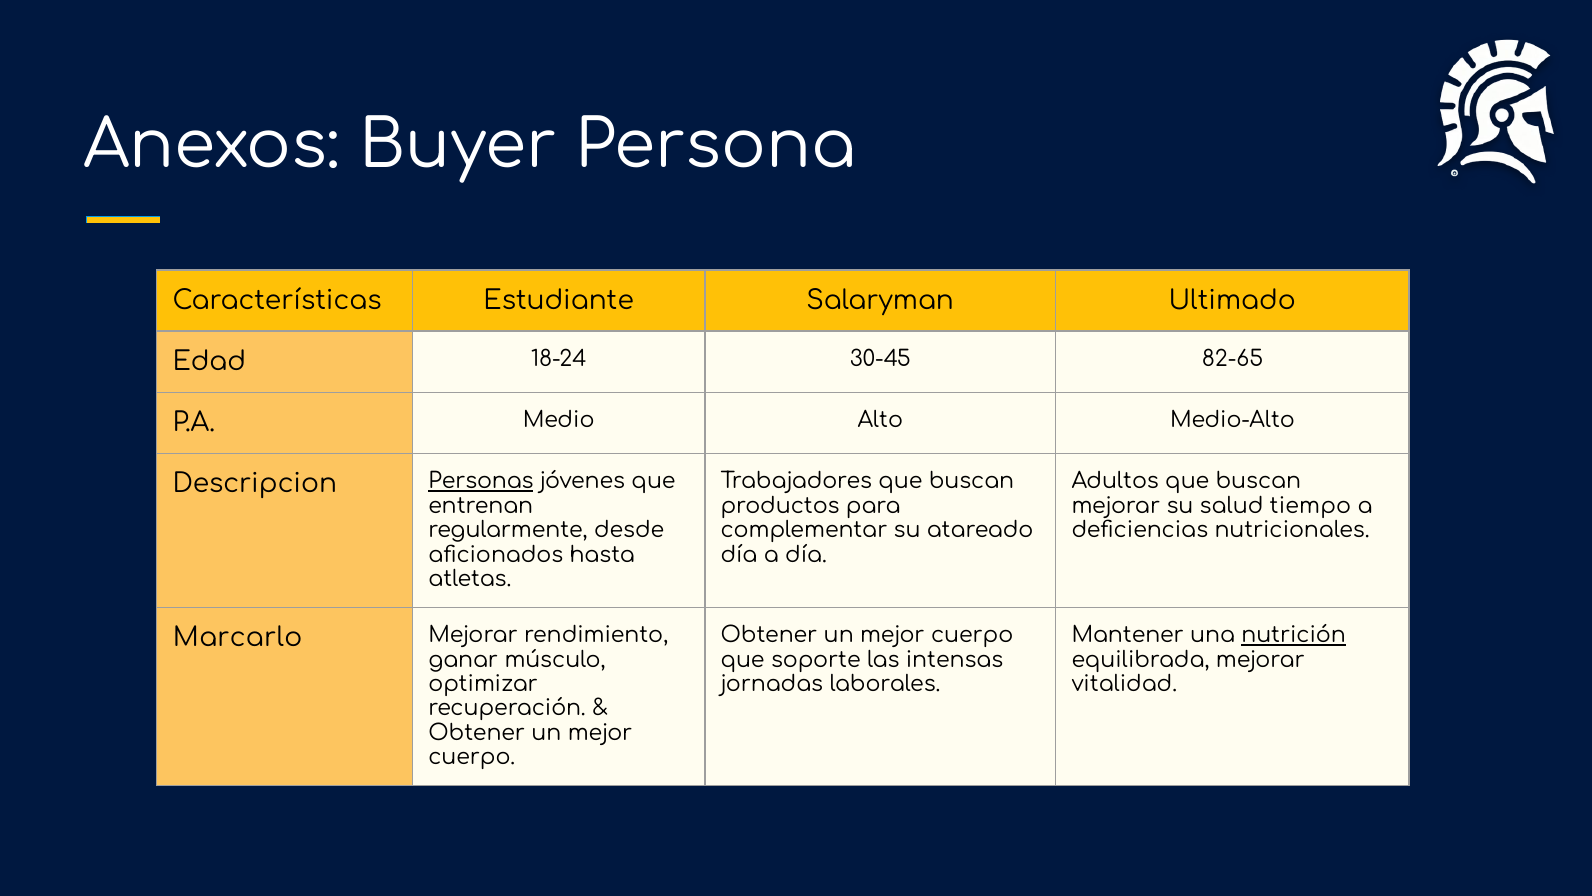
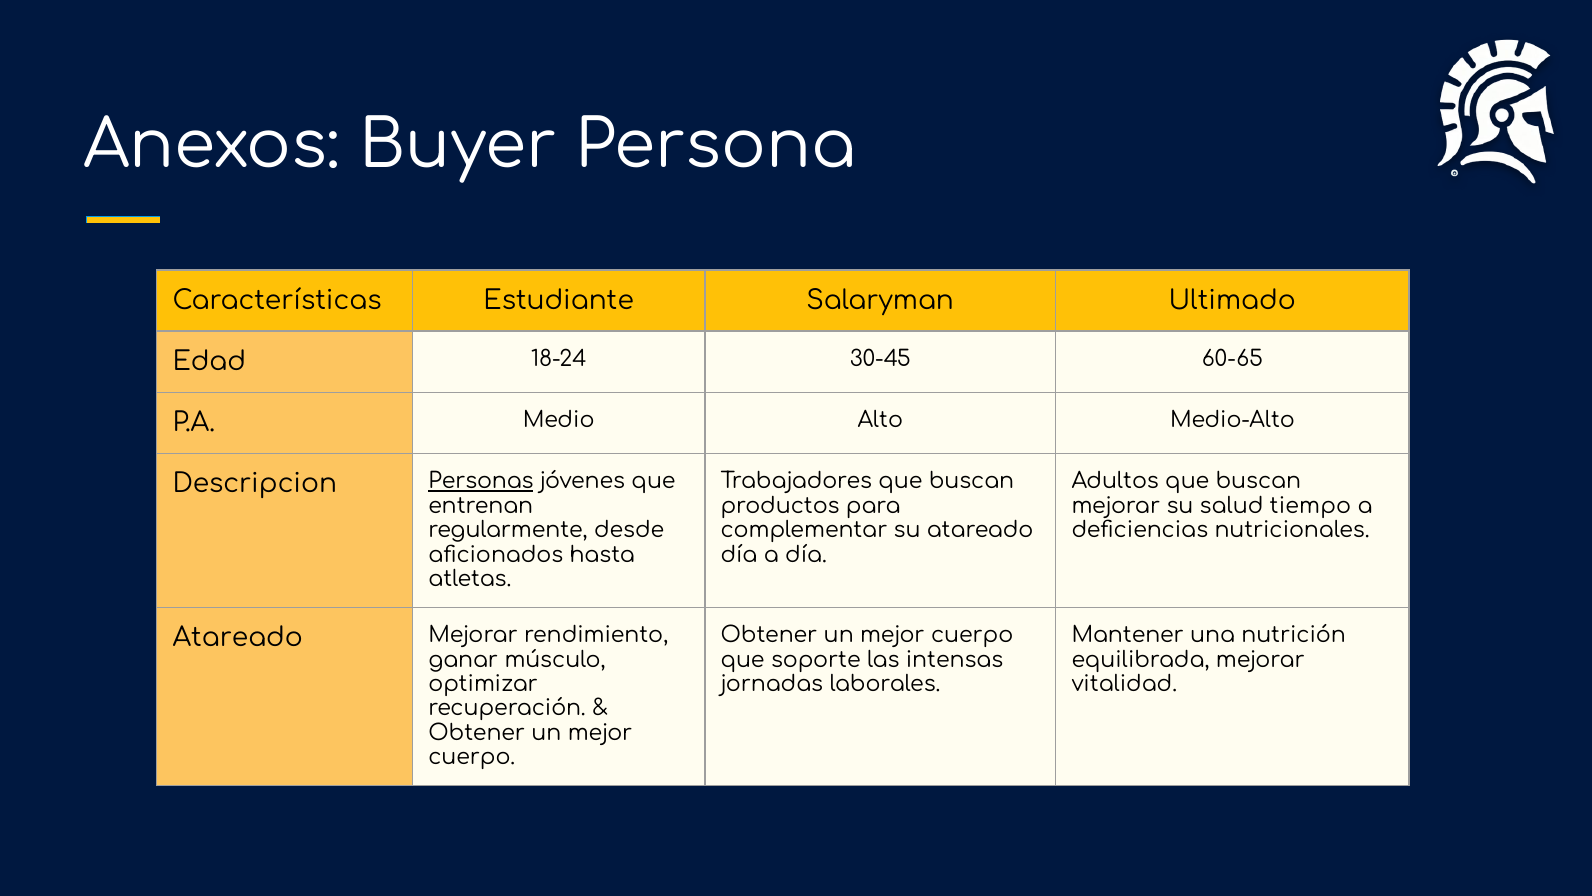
82-65: 82-65 -> 60-65
nutrición underline: present -> none
Marcarlo at (238, 638): Marcarlo -> Atareado
